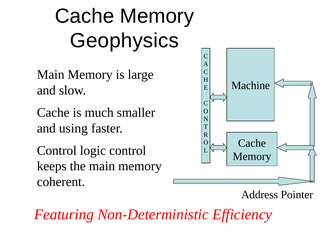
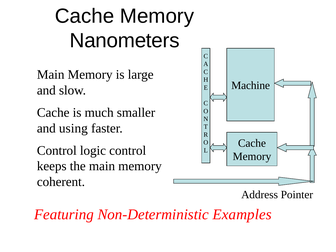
Geophysics: Geophysics -> Nanometers
Efficiency: Efficiency -> Examples
